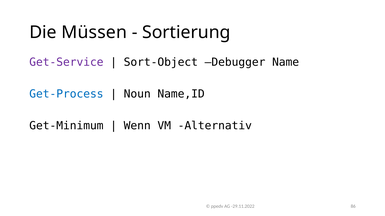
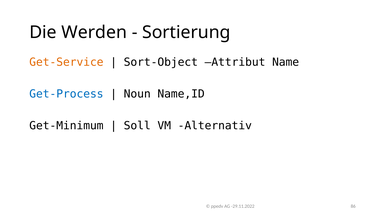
Müssen: Müssen -> Werden
Get-Service colour: purple -> orange
Debugger: Debugger -> Attribut
Wenn: Wenn -> Soll
